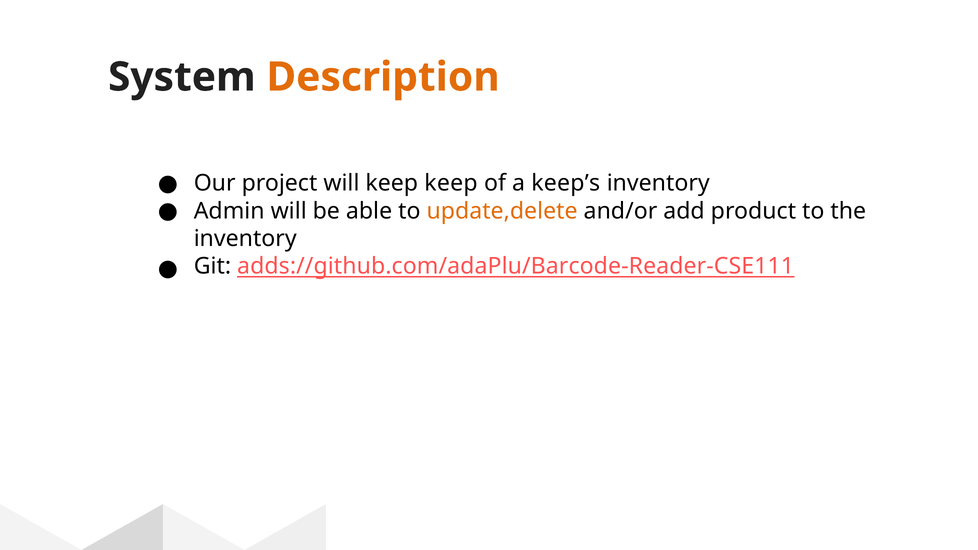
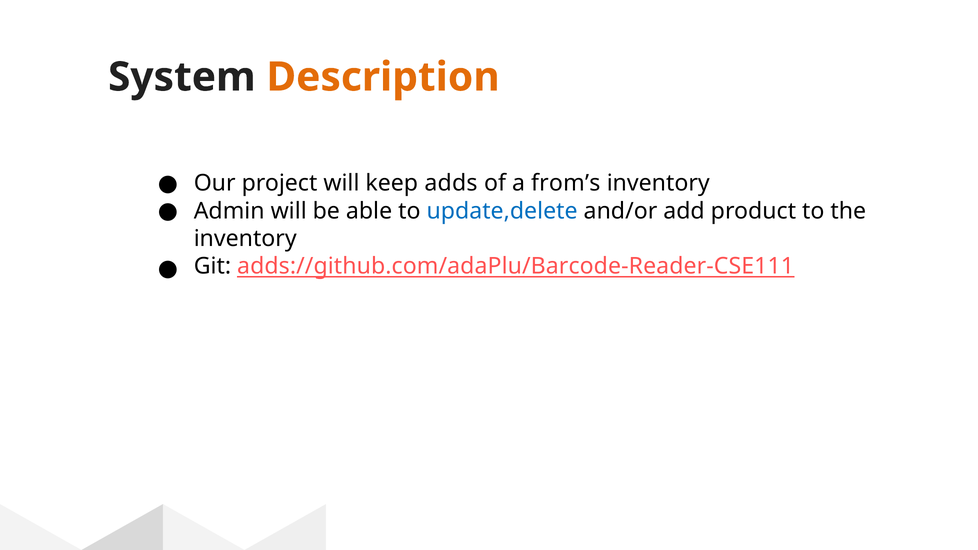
keep keep: keep -> adds
keep’s: keep’s -> from’s
update,delete colour: orange -> blue
